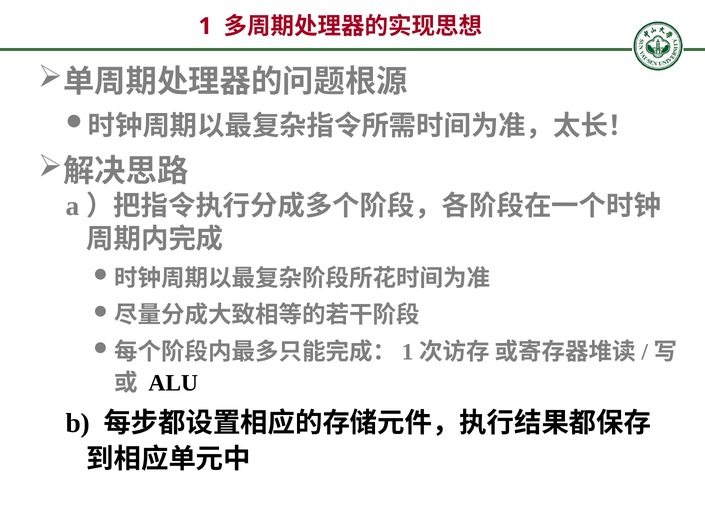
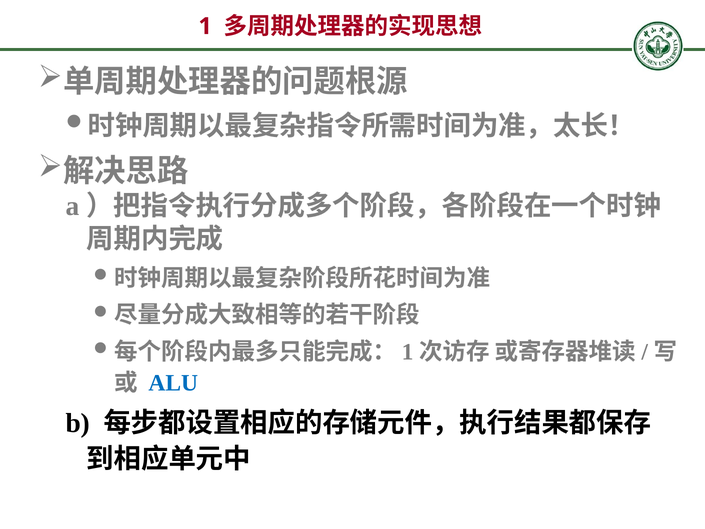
ALU colour: black -> blue
